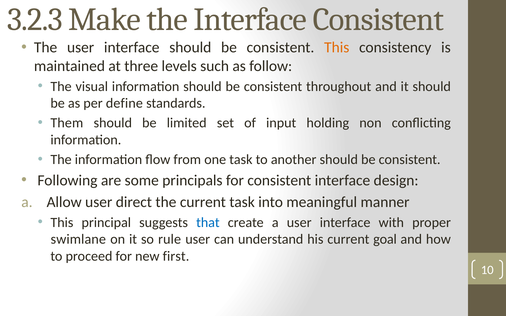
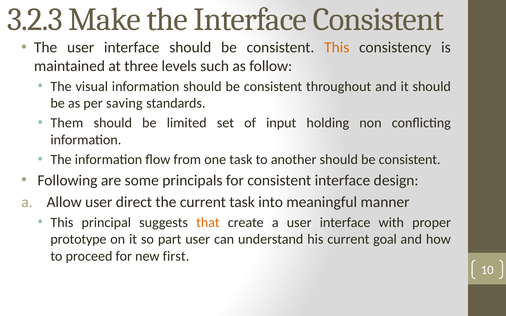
define: define -> saving
that colour: blue -> orange
swimlane: swimlane -> prototype
rule: rule -> part
